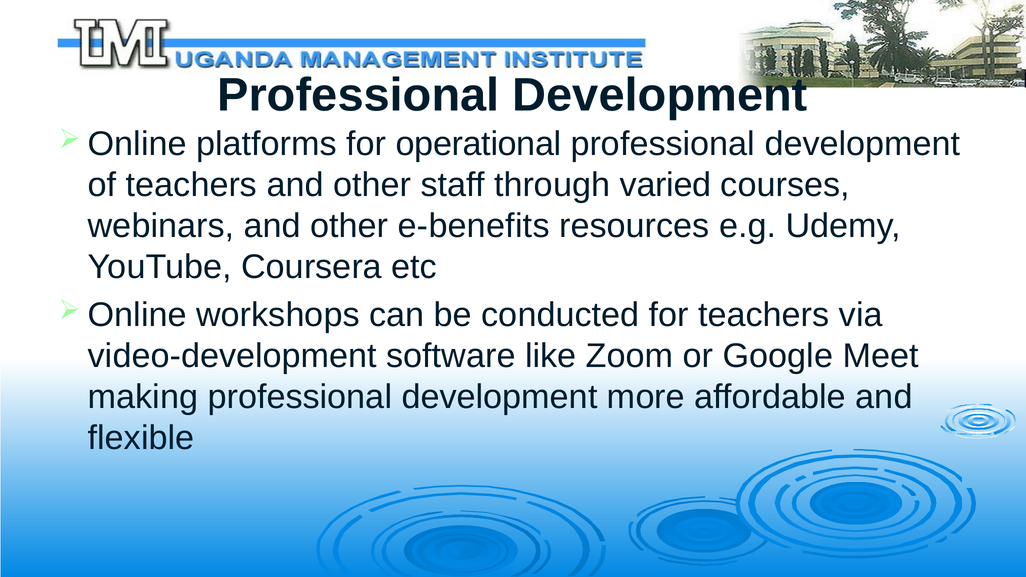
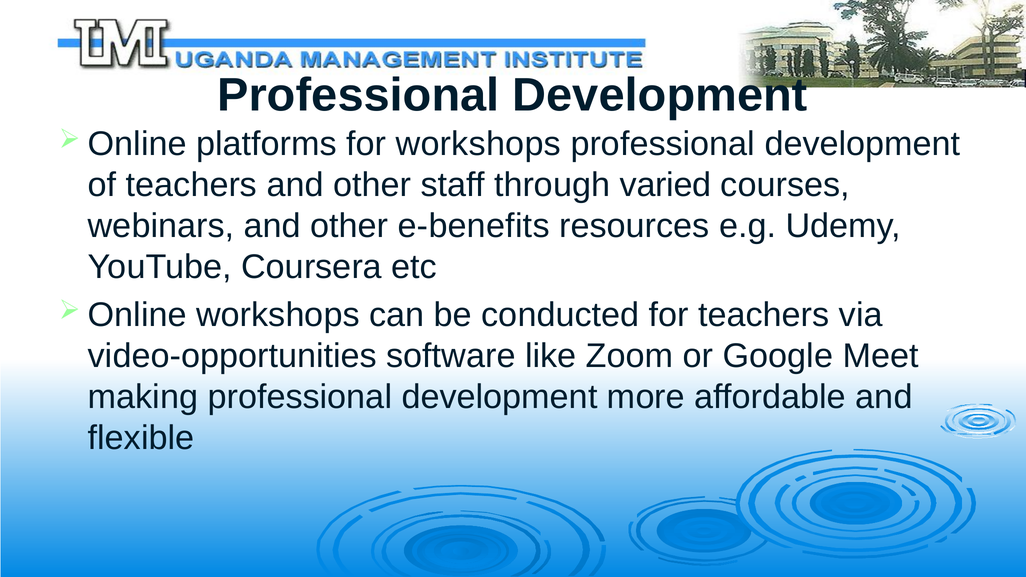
for operational: operational -> workshops
video-development: video-development -> video-opportunities
